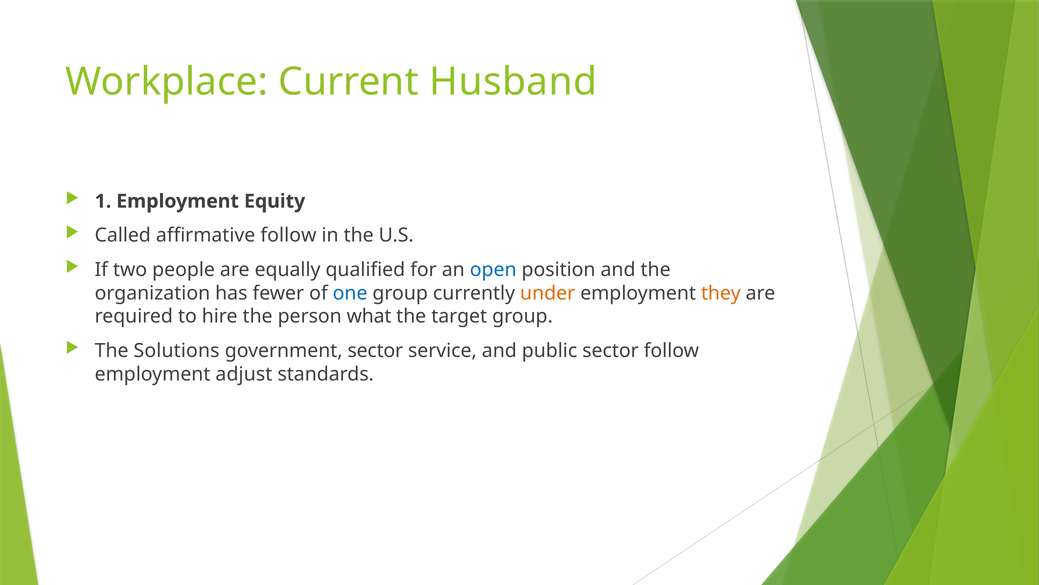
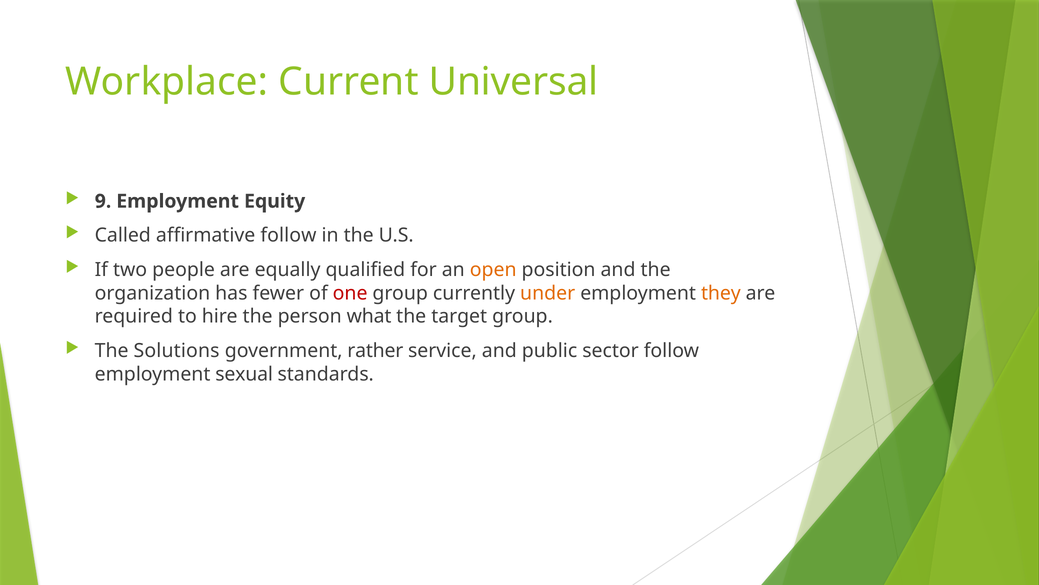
Husband: Husband -> Universal
1: 1 -> 9
open colour: blue -> orange
one colour: blue -> red
government sector: sector -> rather
adjust: adjust -> sexual
